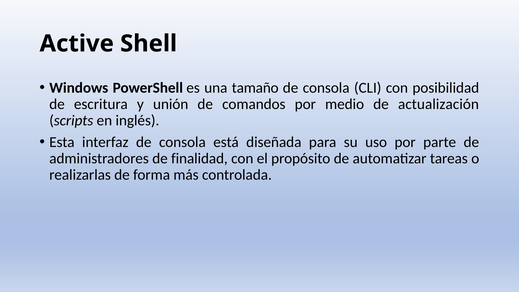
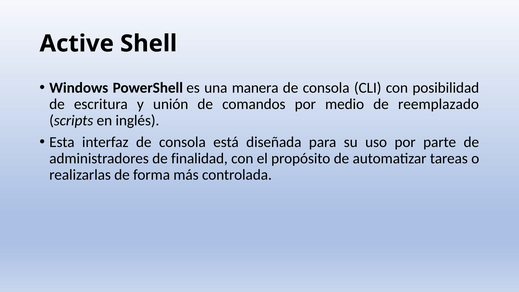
tamaño: tamaño -> manera
actualización: actualización -> reemplazado
